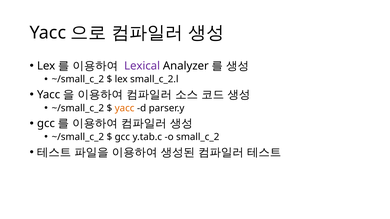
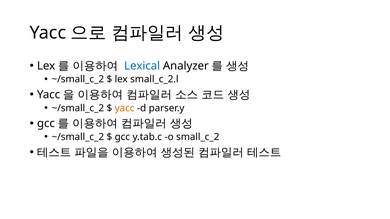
Lexical colour: purple -> blue
